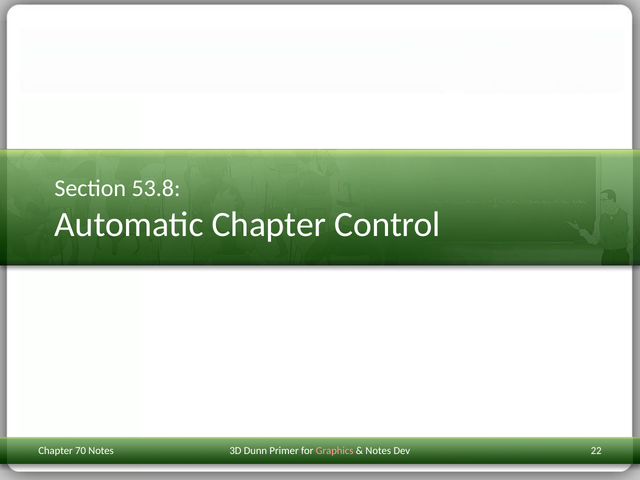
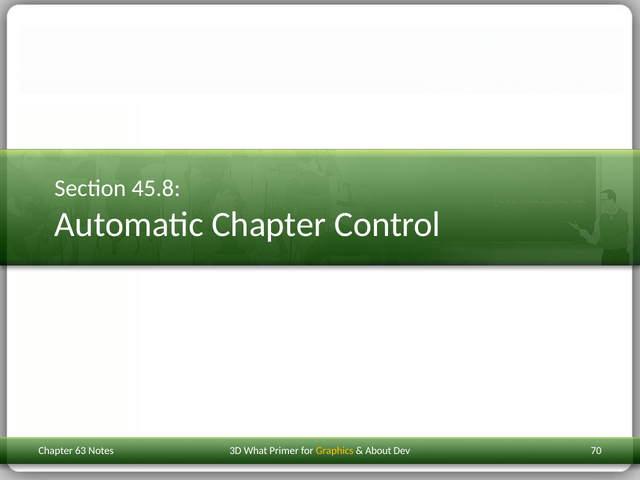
53.8: 53.8 -> 45.8
70: 70 -> 63
Dunn: Dunn -> What
Graphics colour: pink -> yellow
Notes at (378, 451): Notes -> About
22: 22 -> 70
